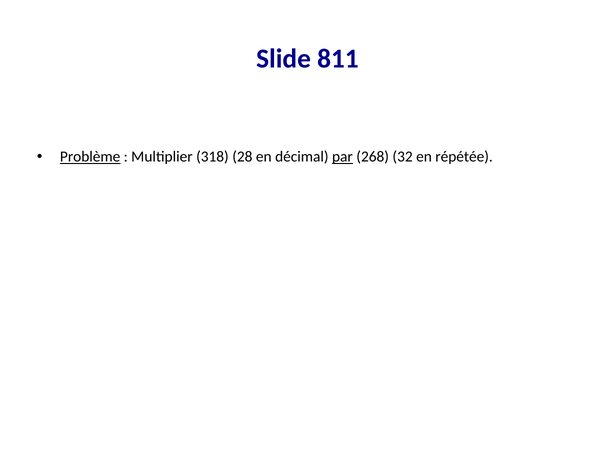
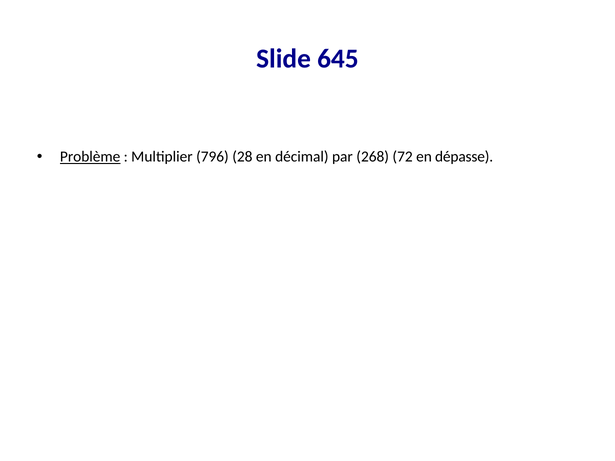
811: 811 -> 645
318: 318 -> 796
par underline: present -> none
32: 32 -> 72
répétée: répétée -> dépasse
